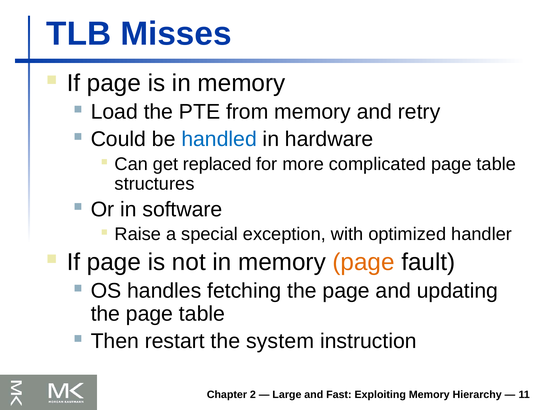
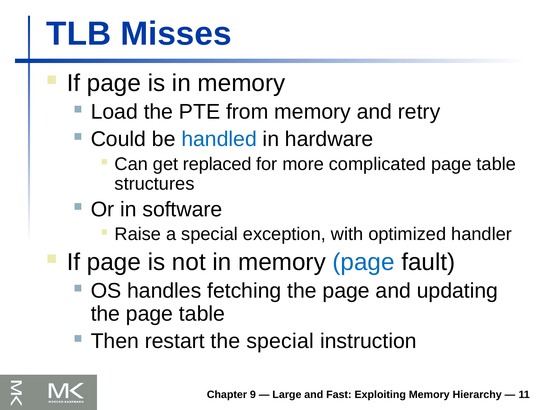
page at (364, 262) colour: orange -> blue
the system: system -> special
2: 2 -> 9
